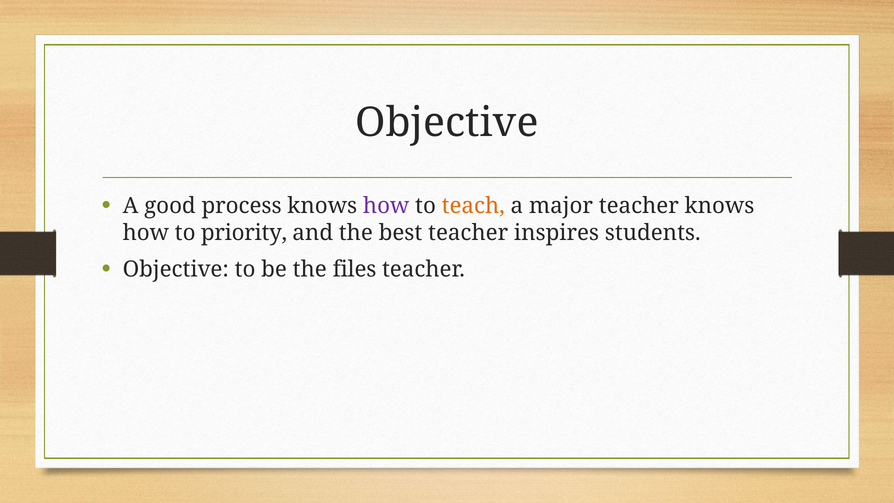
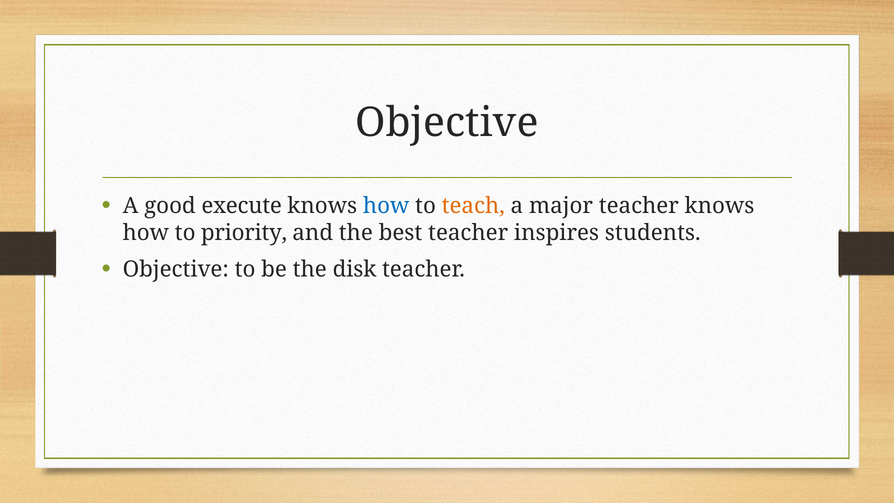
process: process -> execute
how at (386, 206) colour: purple -> blue
files: files -> disk
